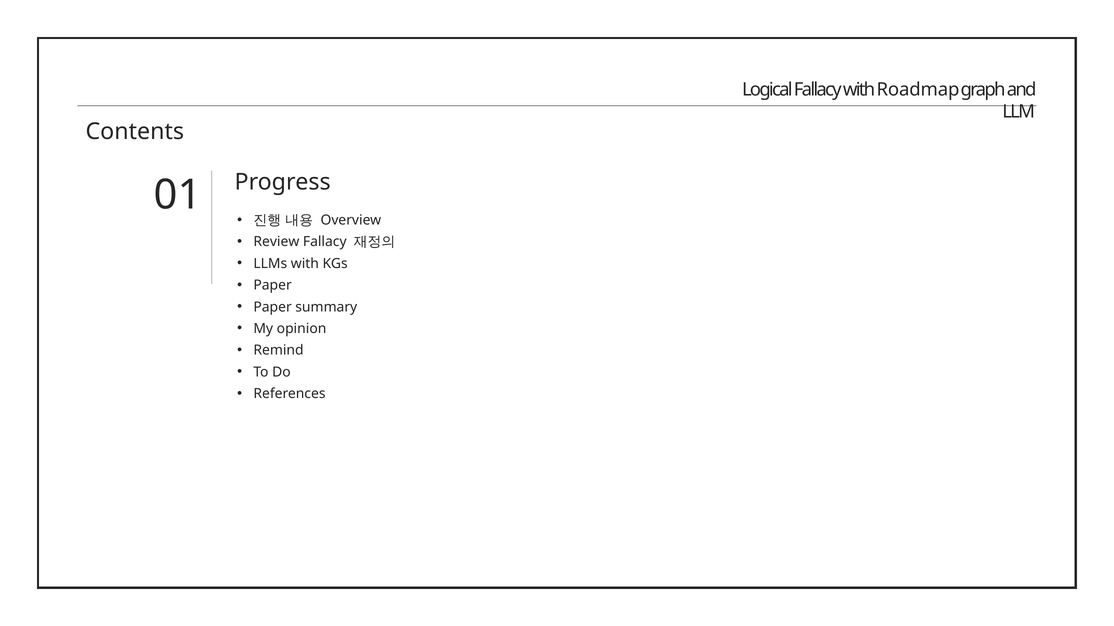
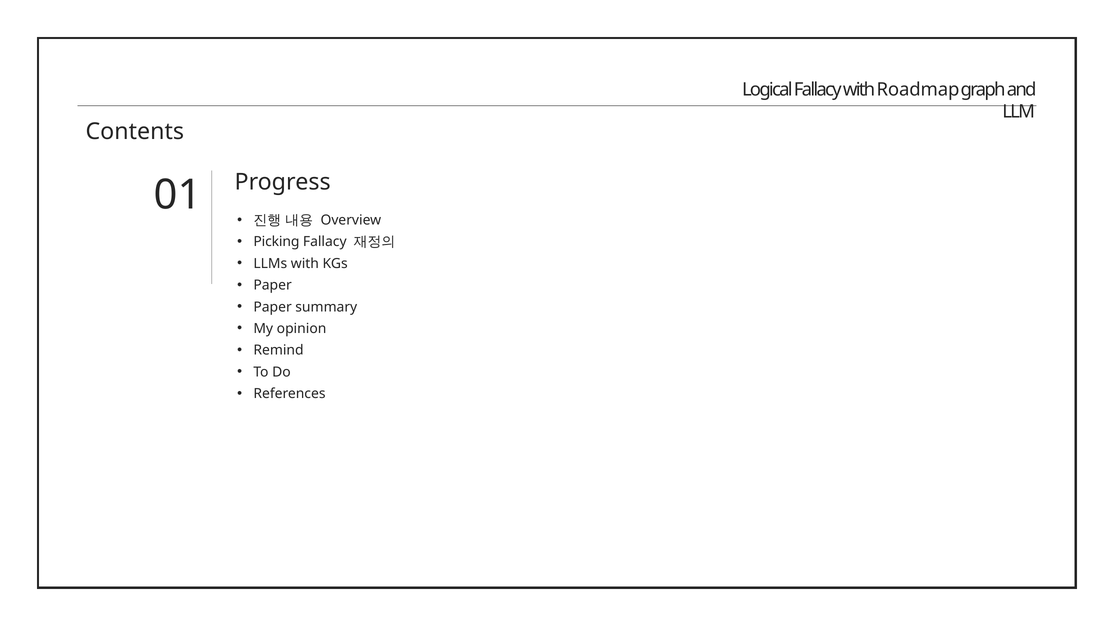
Review: Review -> Picking
